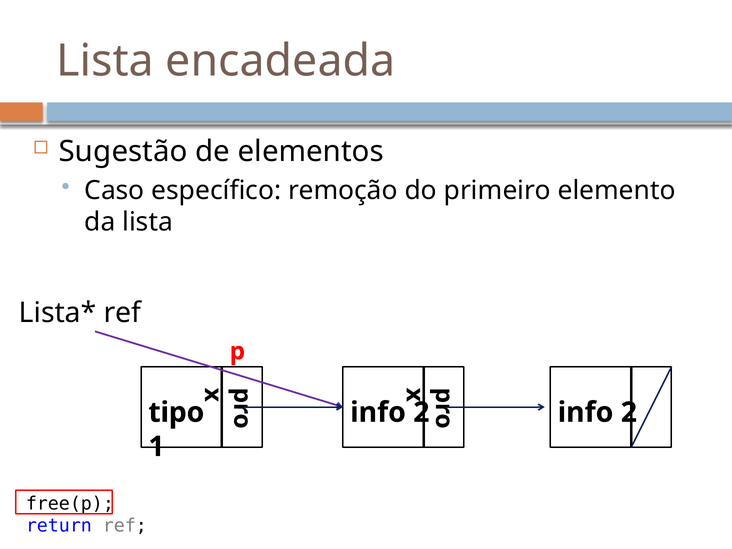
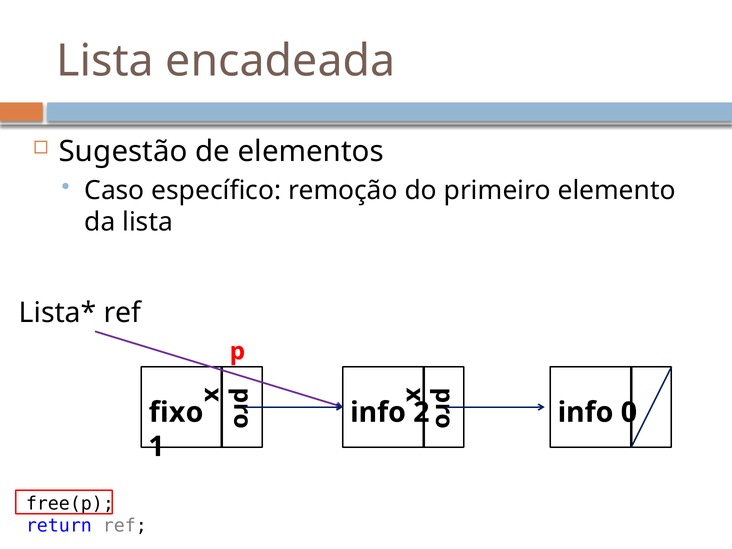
tipo: tipo -> fixo
2 info 2: 2 -> 0
